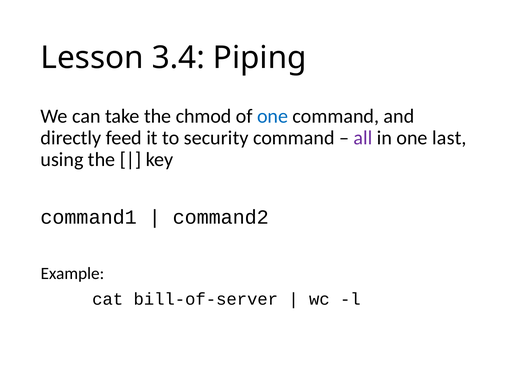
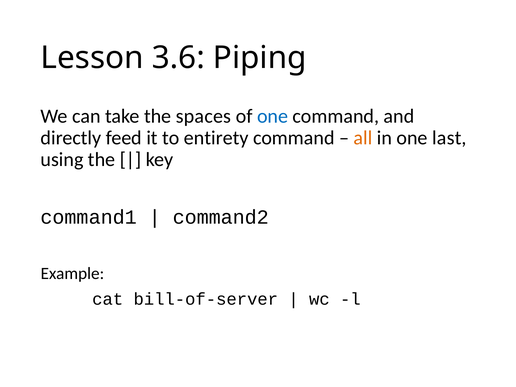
3.4: 3.4 -> 3.6
chmod: chmod -> spaces
security: security -> entirety
all colour: purple -> orange
